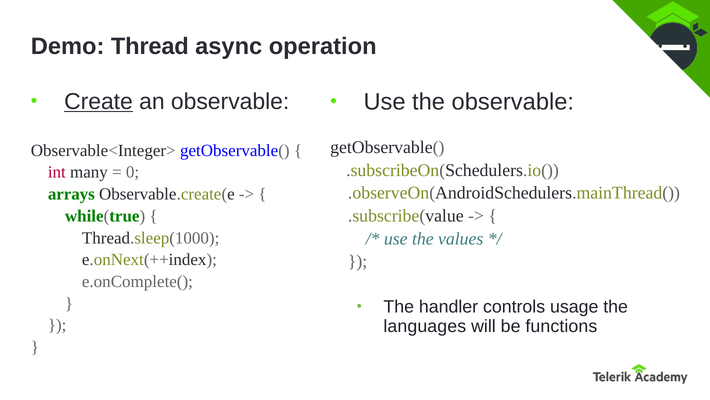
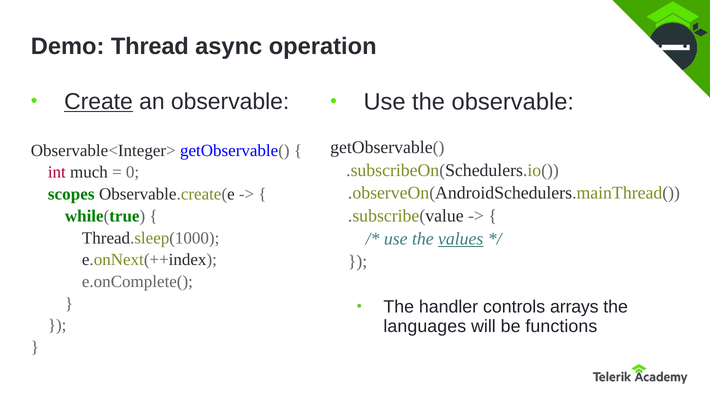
many: many -> much
arrays: arrays -> scopes
values underline: none -> present
usage: usage -> arrays
